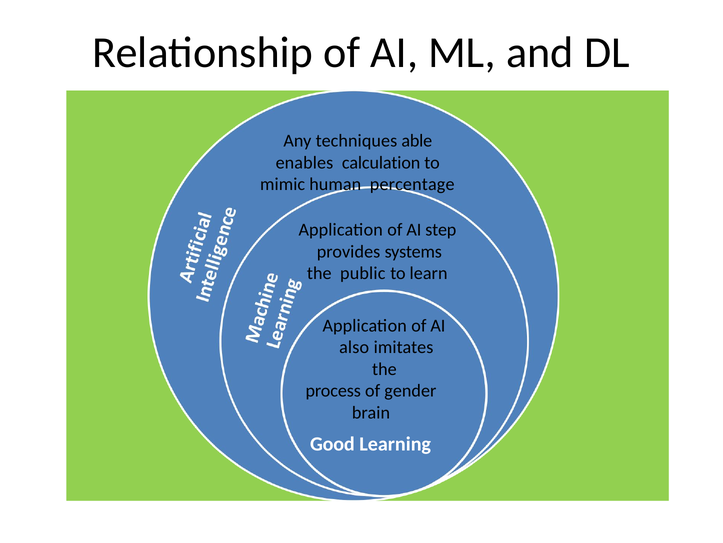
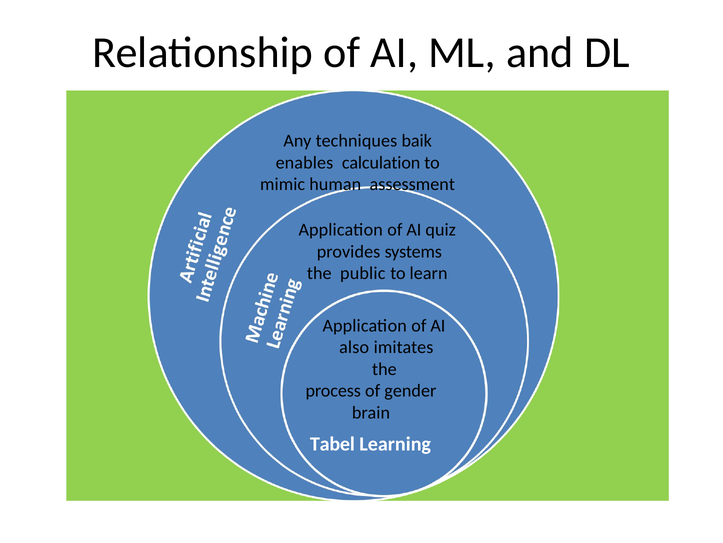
able: able -> baik
percentage: percentage -> assessment
step: step -> quiz
Good: Good -> Tabel
